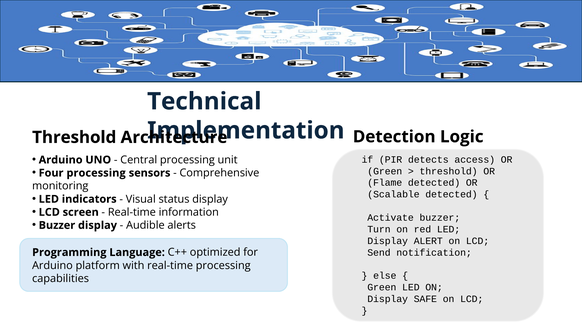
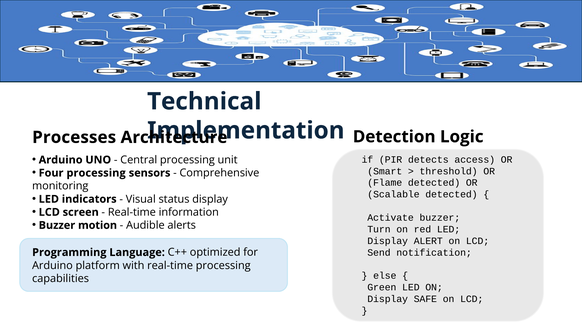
Threshold at (74, 137): Threshold -> Processes
Green at (385, 171): Green -> Smart
Buzzer display: display -> motion
